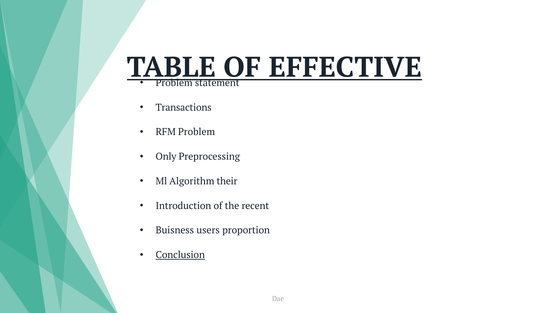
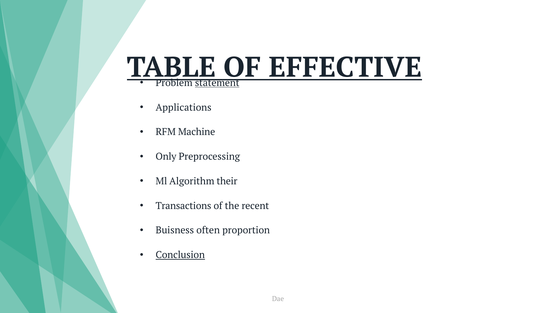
statement underline: none -> present
Transactions: Transactions -> Applications
RFM Problem: Problem -> Machine
Introduction: Introduction -> Transactions
users: users -> often
